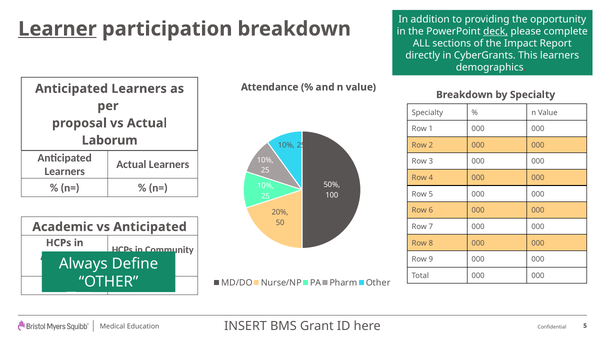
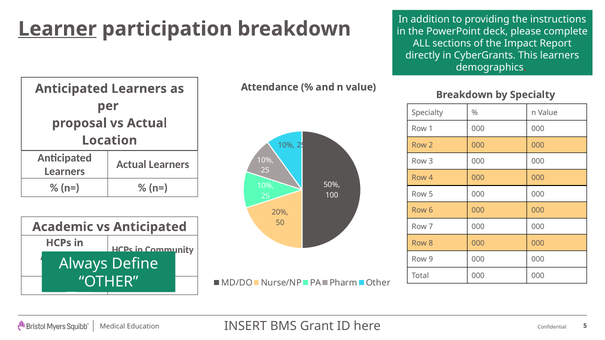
opportunity: opportunity -> instructions
deck underline: present -> none
Laborum: Laborum -> Location
